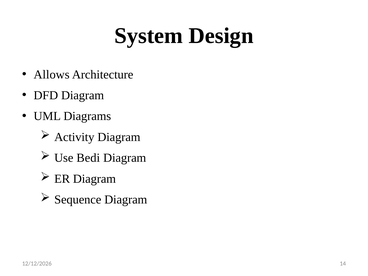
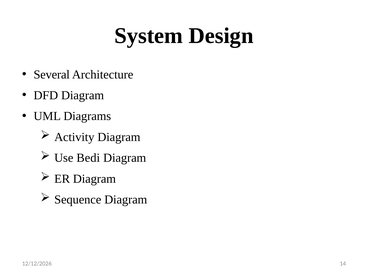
Allows: Allows -> Several
